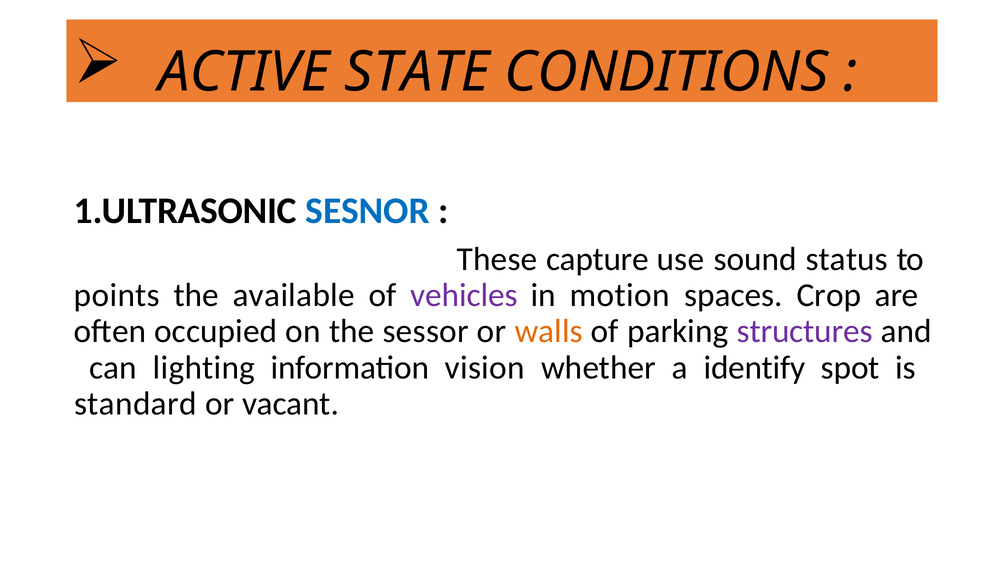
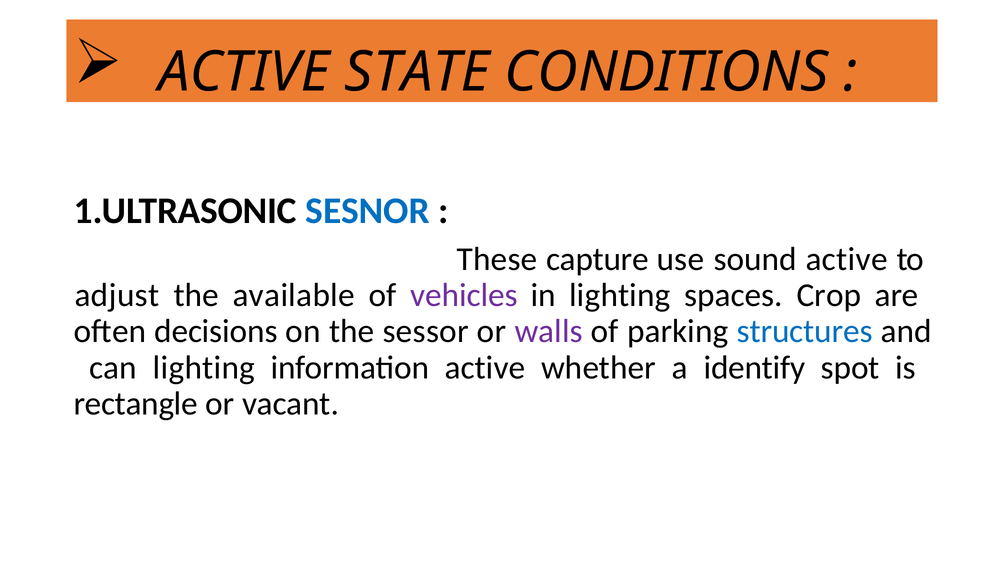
sound status: status -> active
points: points -> adjust
in motion: motion -> lighting
occupied: occupied -> decisions
walls colour: orange -> purple
structures colour: purple -> blue
information vision: vision -> active
standard: standard -> rectangle
